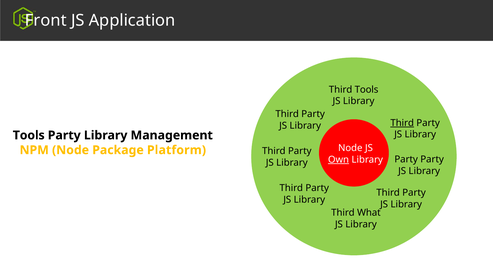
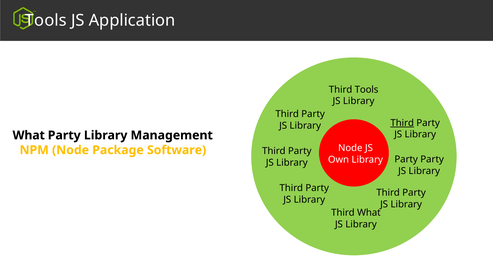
Front at (46, 20): Front -> Tools
Tools at (29, 135): Tools -> What
Platform: Platform -> Software
Own underline: present -> none
